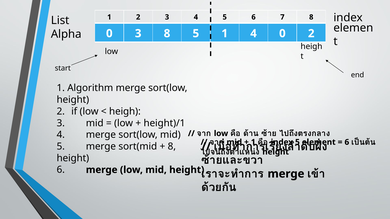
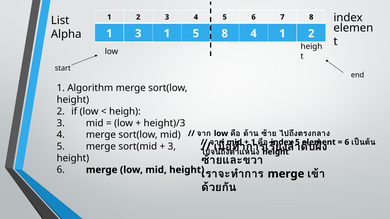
Alpha 0: 0 -> 1
3 8: 8 -> 1
5 1: 1 -> 8
4 0: 0 -> 1
height)/1: height)/1 -> height)/3
8 at (172, 147): 8 -> 3
